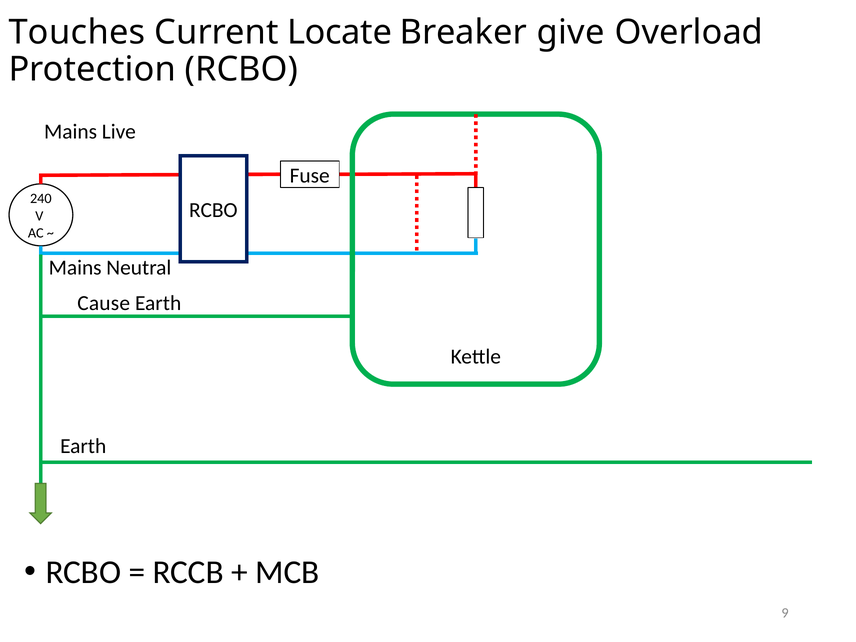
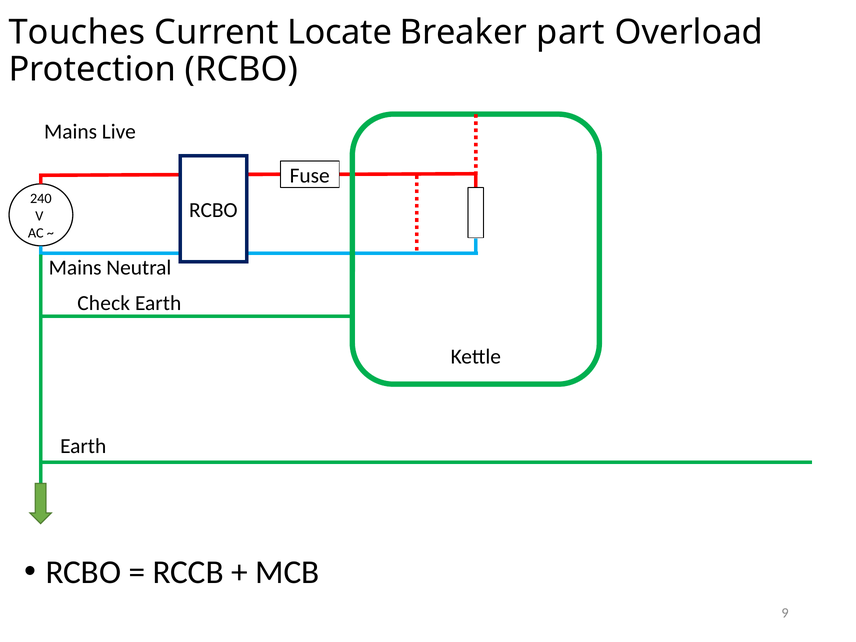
give: give -> part
Cause: Cause -> Check
